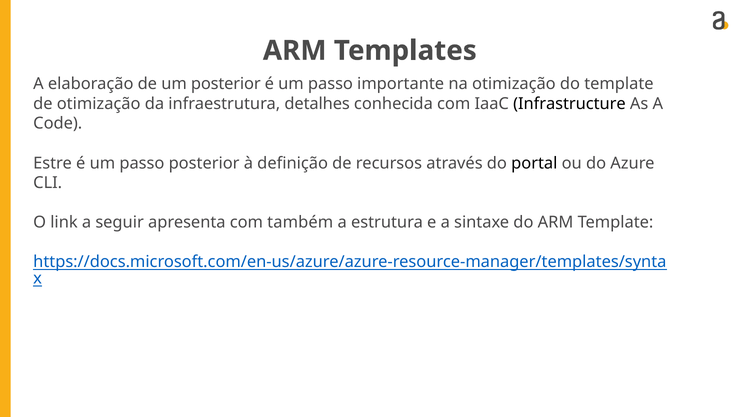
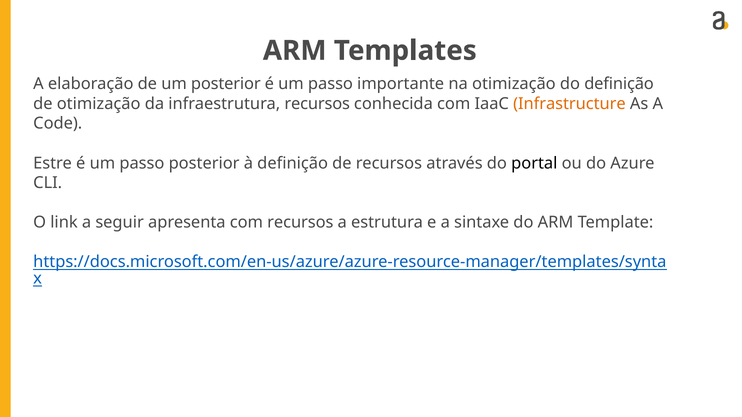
do template: template -> definição
infraestrutura detalhes: detalhes -> recursos
Infrastructure colour: black -> orange
com também: também -> recursos
